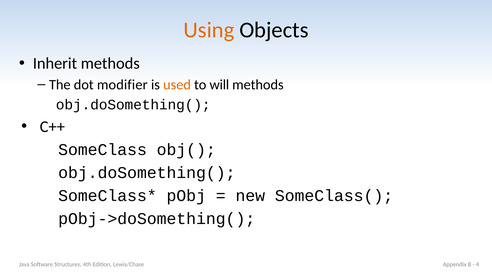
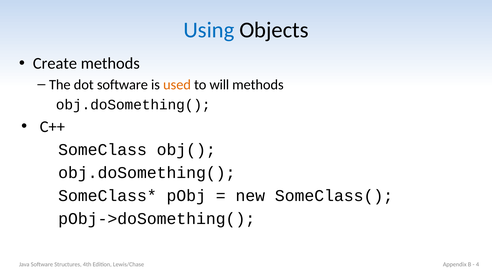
Using colour: orange -> blue
Inherit: Inherit -> Create
dot modifier: modifier -> software
